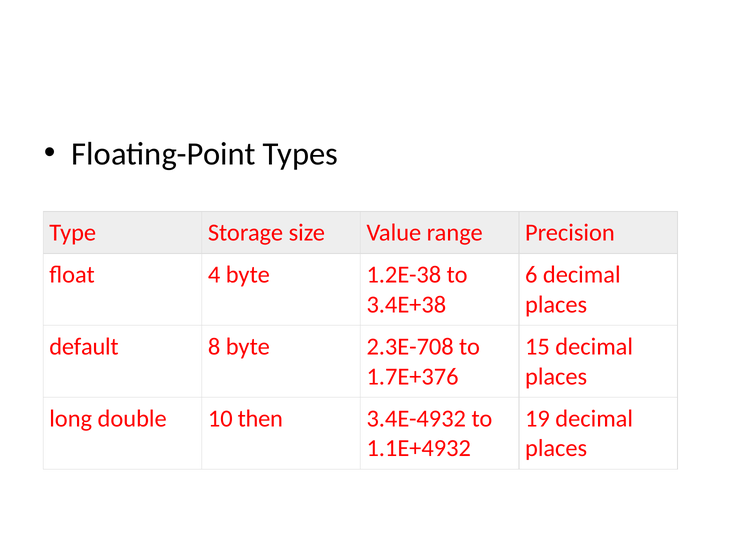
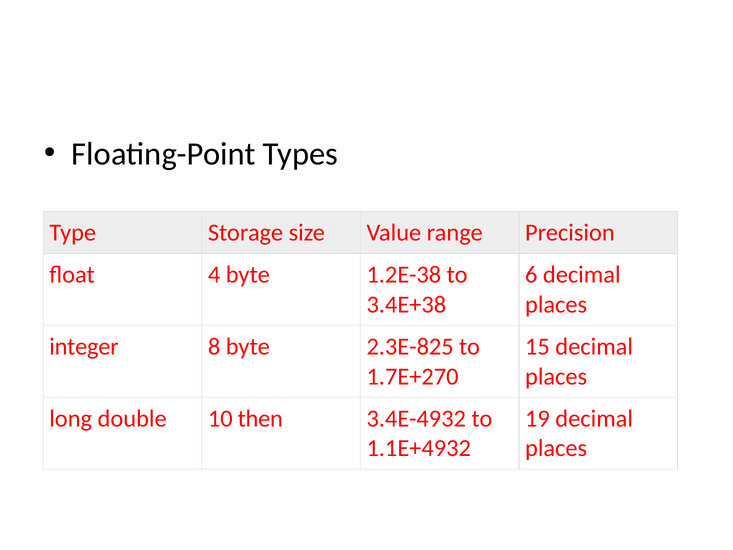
default: default -> integer
2.3E-708: 2.3E-708 -> 2.3E-825
1.7E+376: 1.7E+376 -> 1.7E+270
